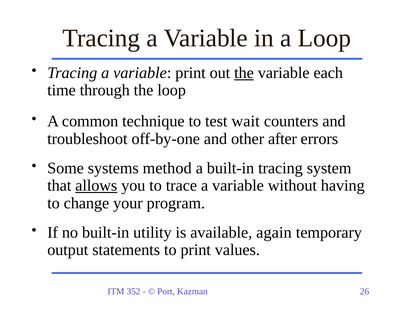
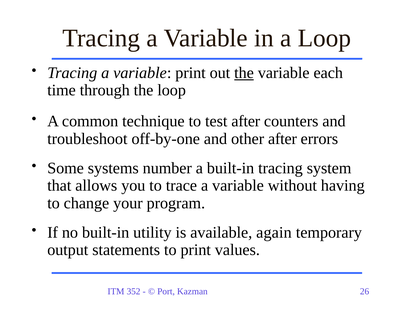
test wait: wait -> after
method: method -> number
allows underline: present -> none
